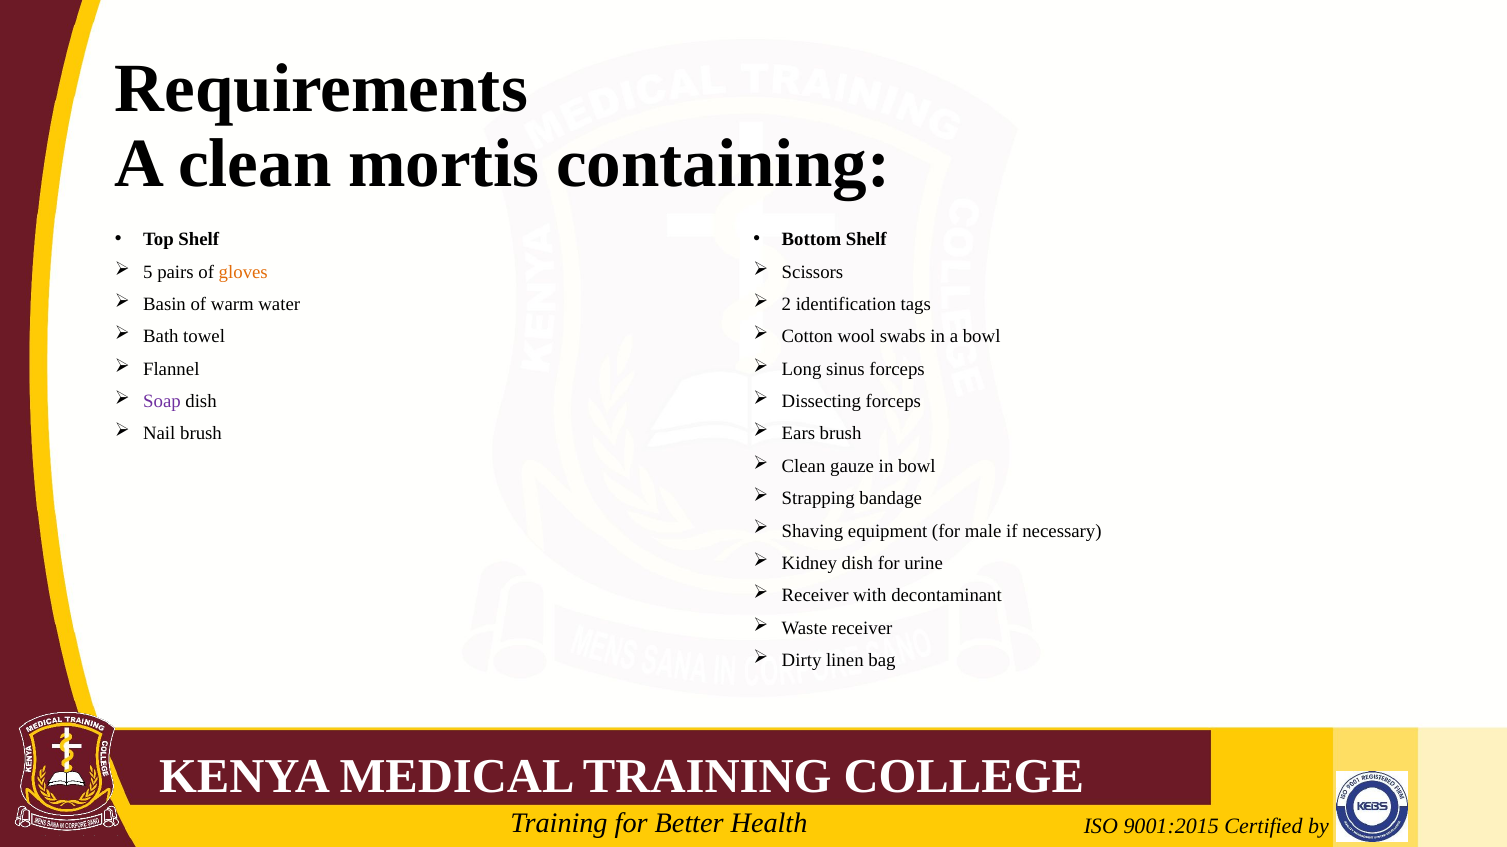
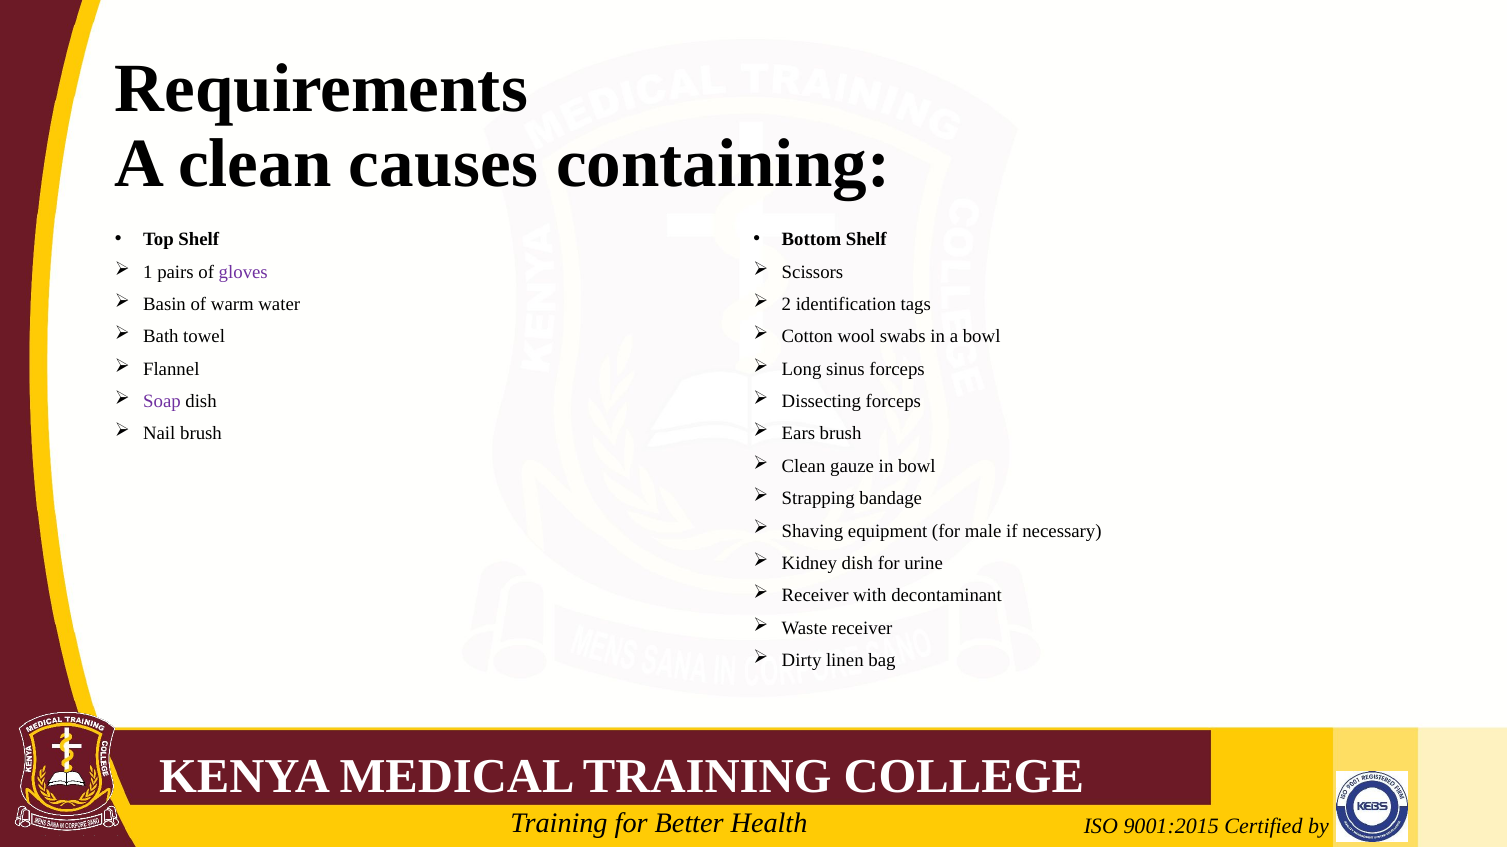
mortis: mortis -> causes
5: 5 -> 1
gloves colour: orange -> purple
